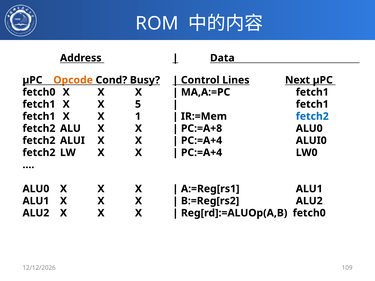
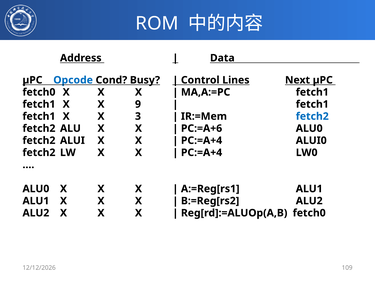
Opcode colour: orange -> blue
5: 5 -> 9
1: 1 -> 3
PC:=A+8: PC:=A+8 -> PC:=A+6
